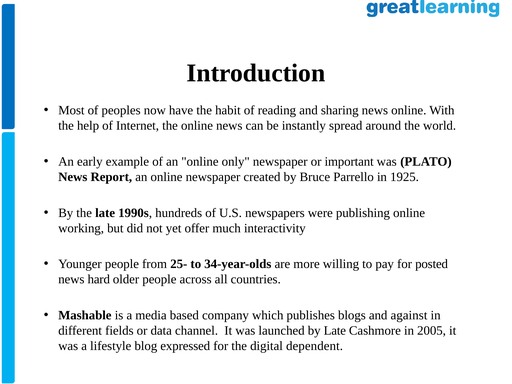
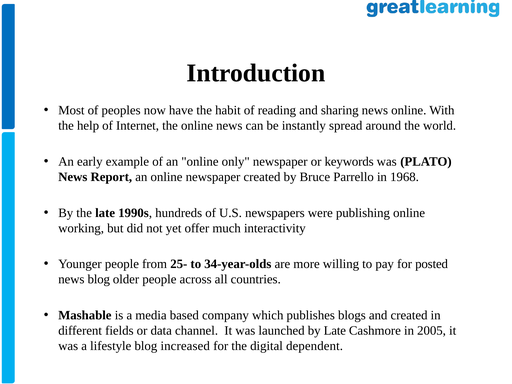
important: important -> keywords
1925: 1925 -> 1968
news hard: hard -> blog
and against: against -> created
expressed: expressed -> increased
